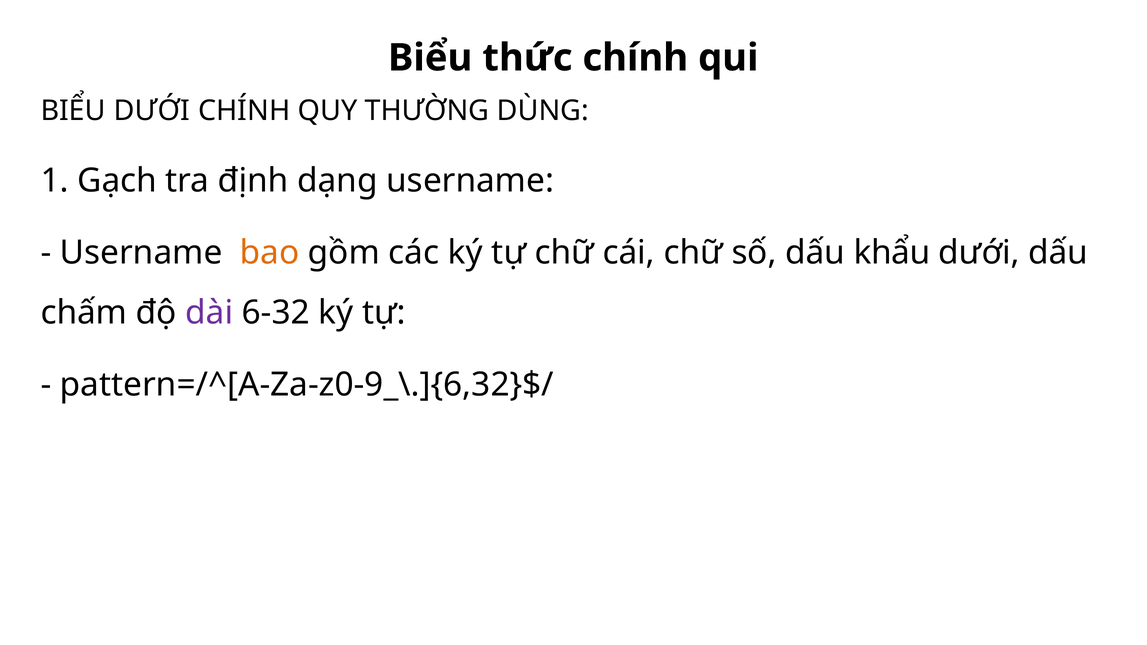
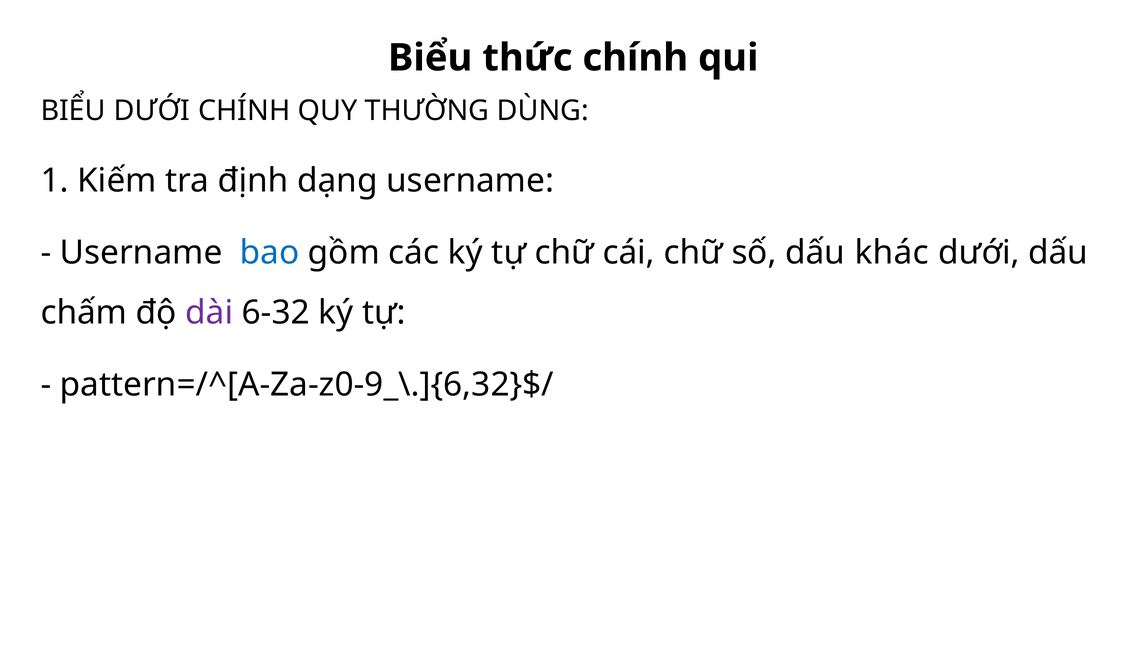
Gạch: Gạch -> Kiếm
bao colour: orange -> blue
khẩu: khẩu -> khác
